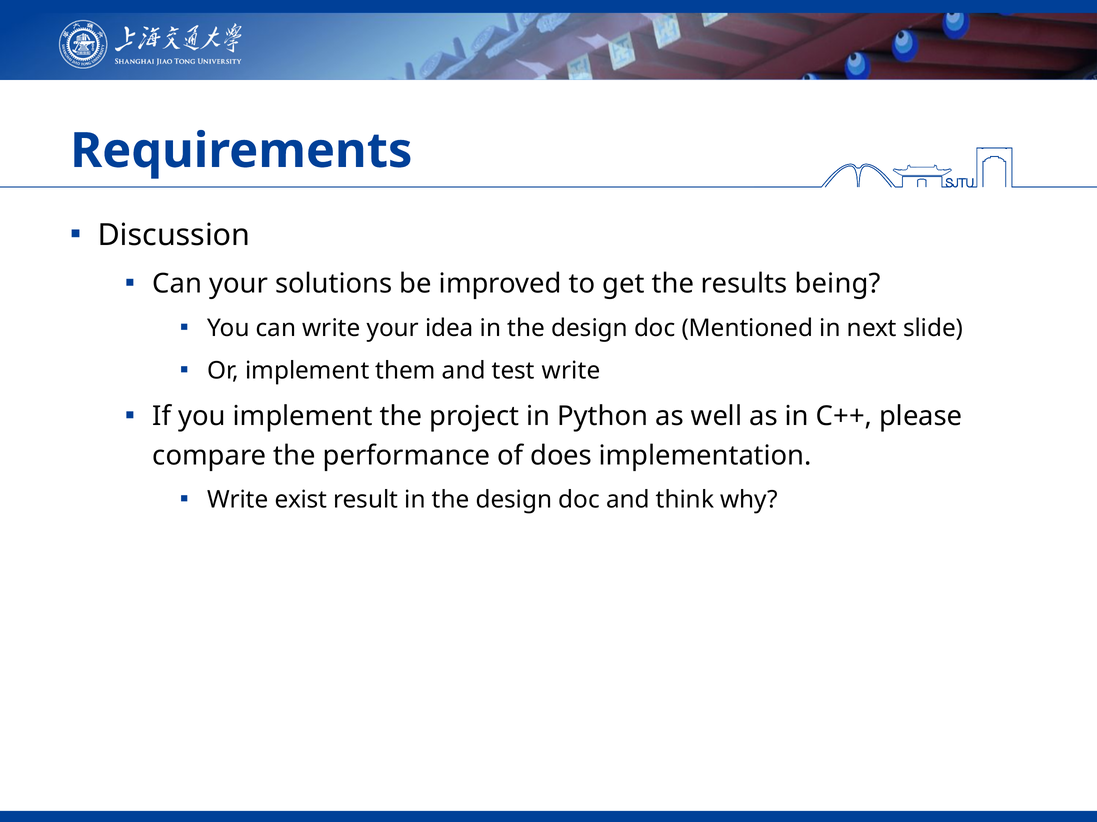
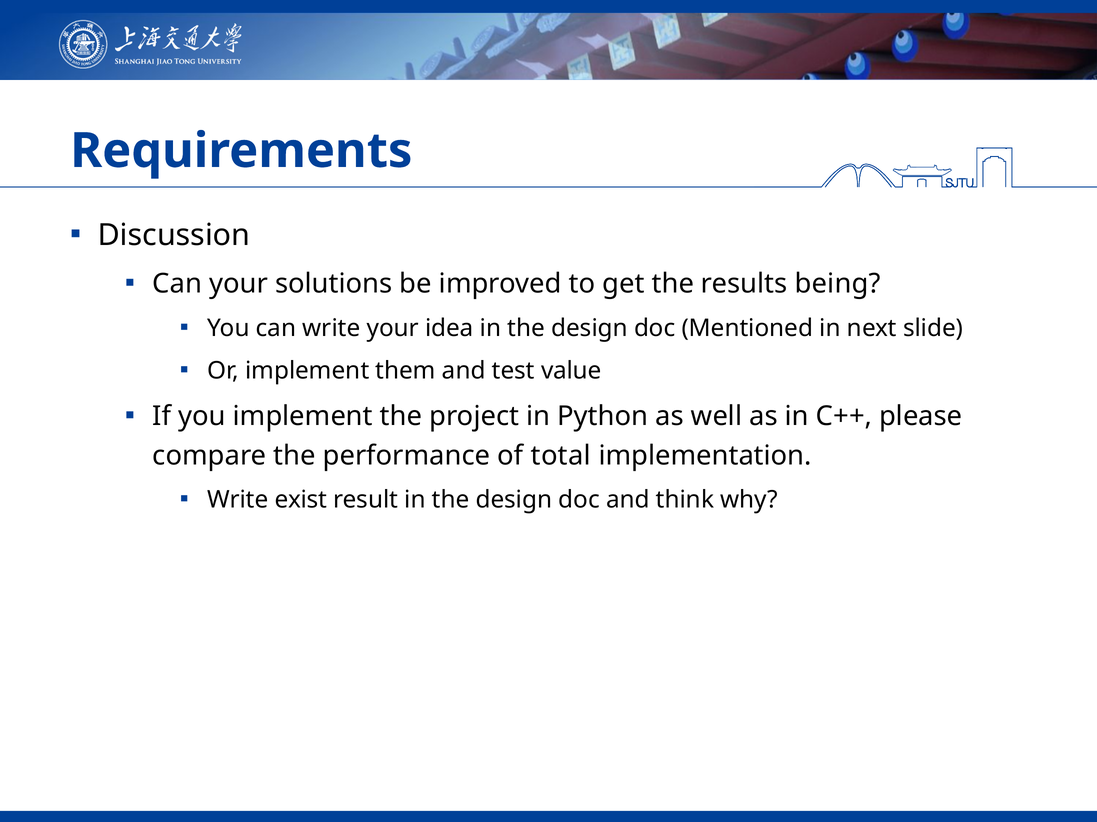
test write: write -> value
does: does -> total
